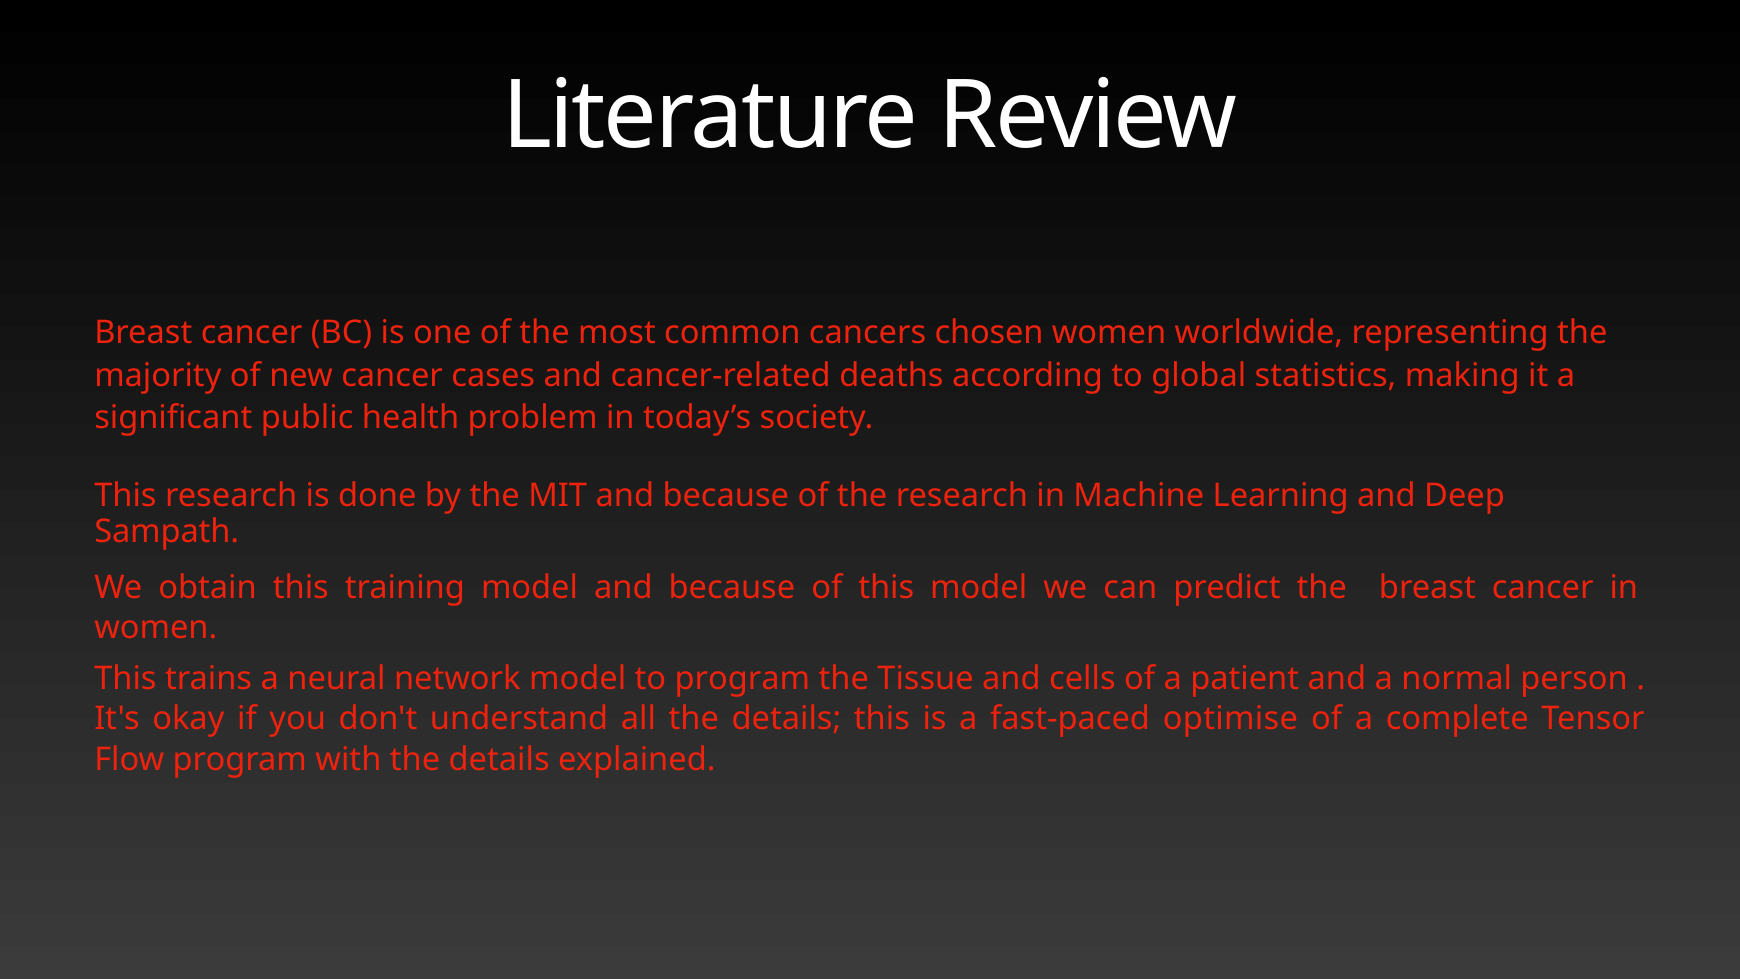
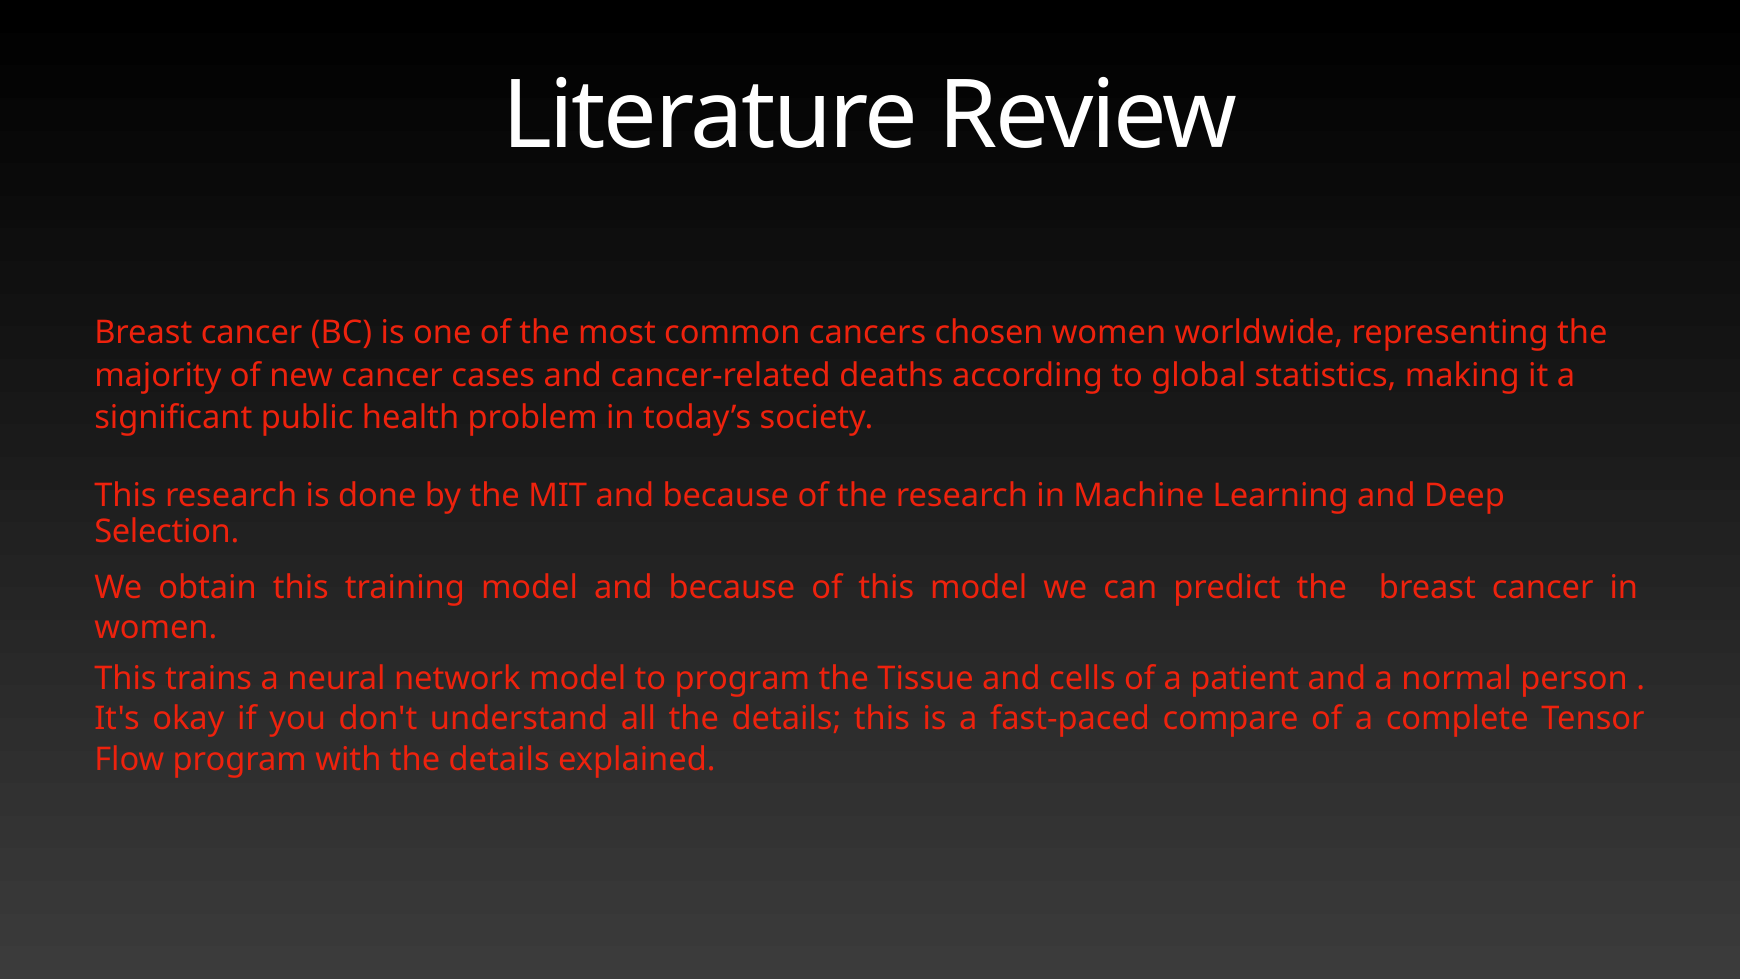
Sampath: Sampath -> Selection
optimise: optimise -> compare
